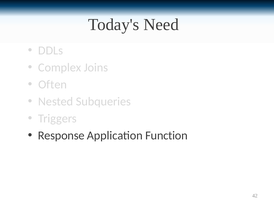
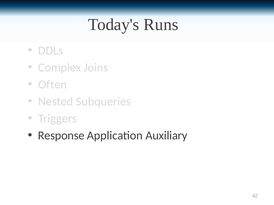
Need: Need -> Runs
Function: Function -> Auxiliary
